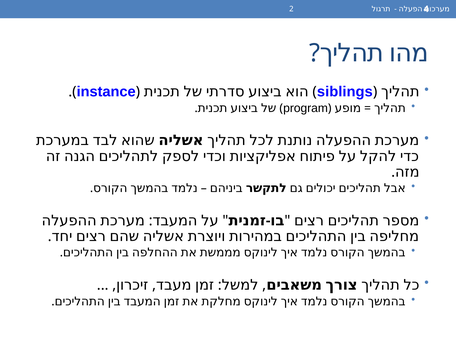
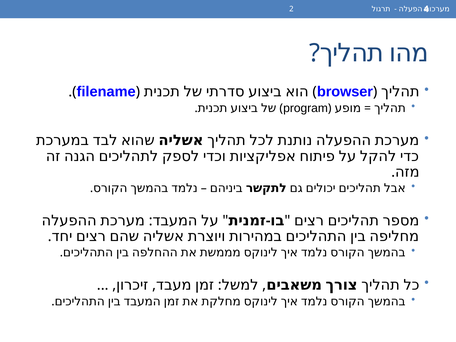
instance: instance -> filename
siblings: siblings -> browser
